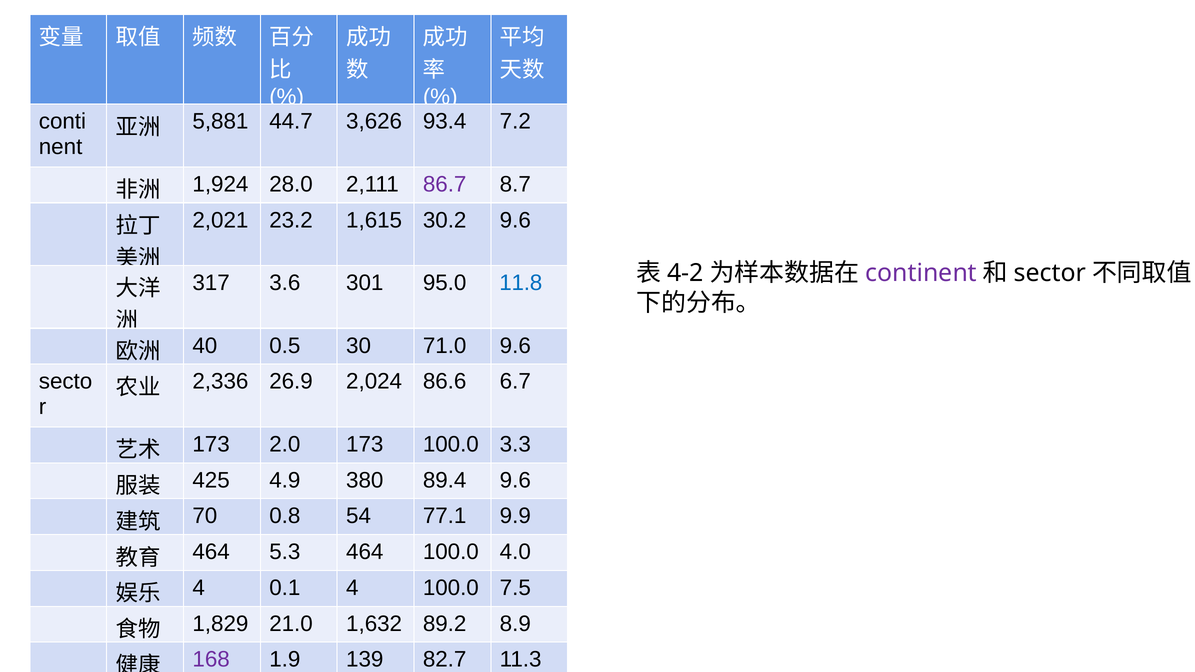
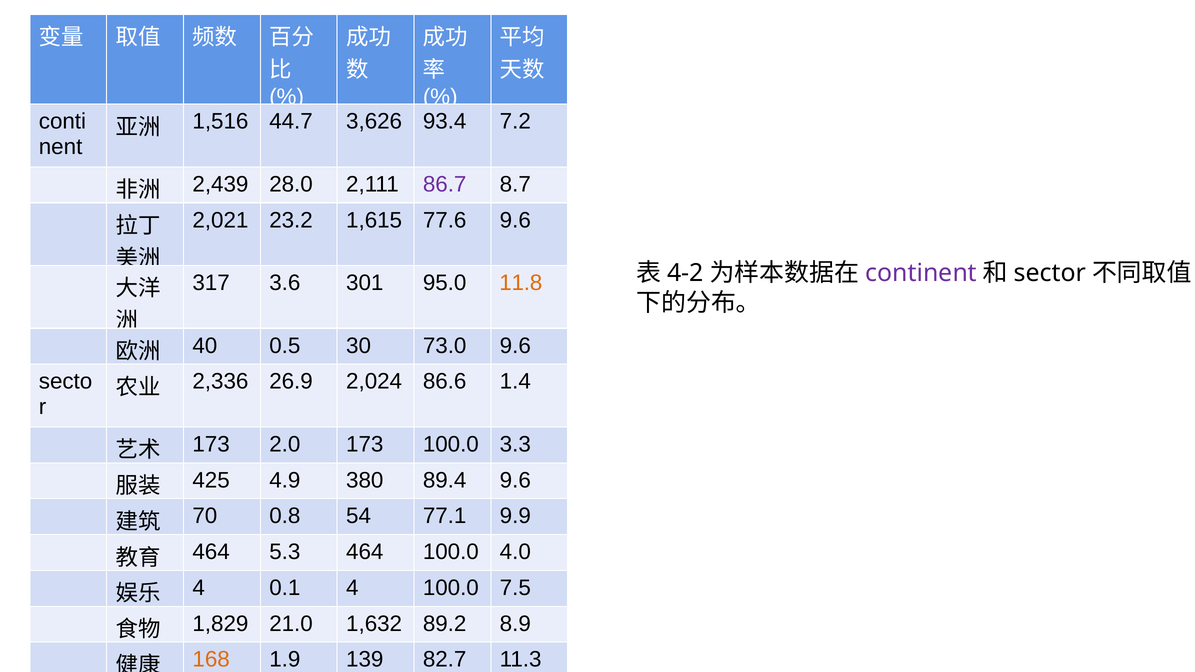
5,881: 5,881 -> 1,516
1,924: 1,924 -> 2,439
30.2: 30.2 -> 77.6
11.8 colour: blue -> orange
71.0: 71.0 -> 73.0
6.7: 6.7 -> 1.4
168 at (211, 660) colour: purple -> orange
